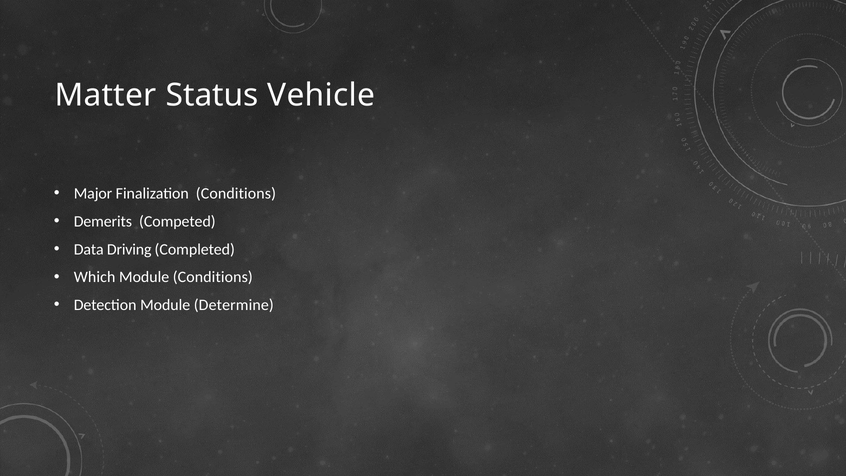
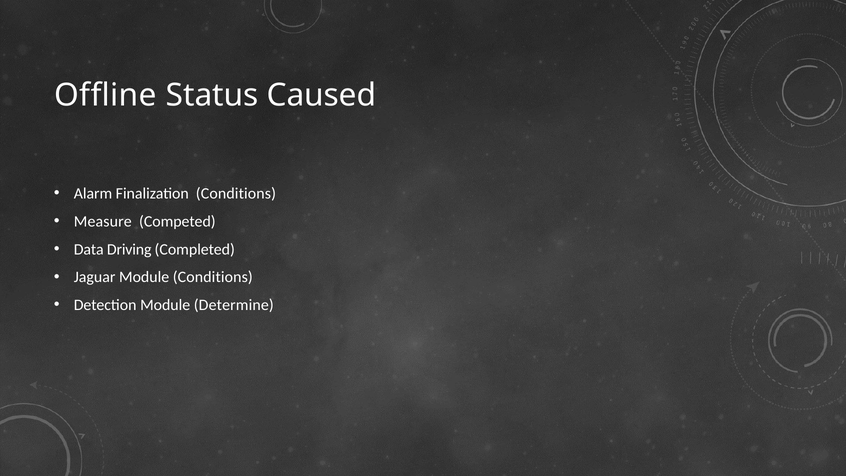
Matter: Matter -> Offline
Vehicle: Vehicle -> Caused
Major: Major -> Alarm
Demerits: Demerits -> Measure
Which: Which -> Jaguar
